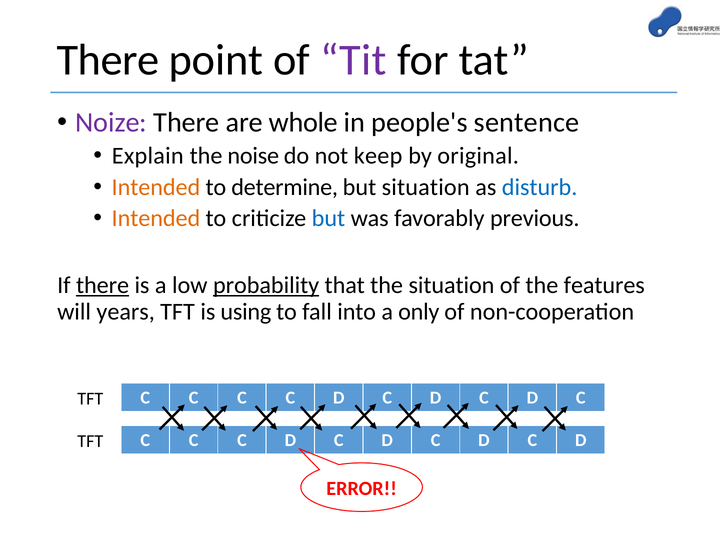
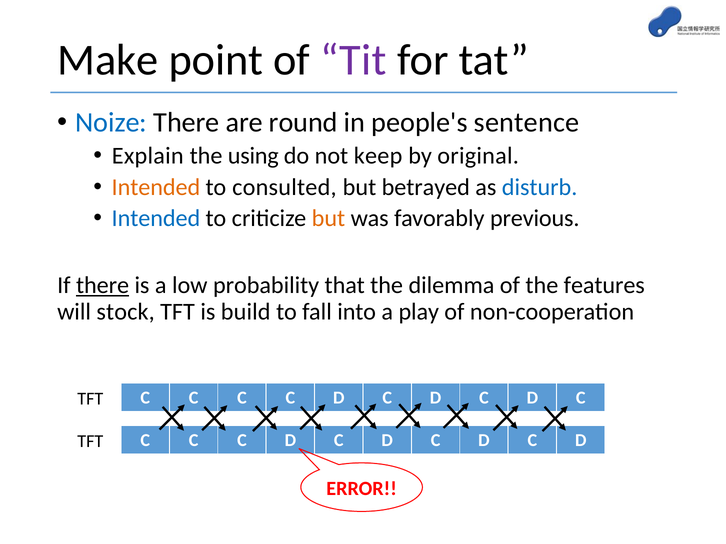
There at (108, 60): There -> Make
Noize colour: purple -> blue
whole: whole -> round
noise: noise -> using
determine: determine -> consulted
but situation: situation -> betrayed
Intended at (156, 218) colour: orange -> blue
but at (328, 218) colour: blue -> orange
probability underline: present -> none
the situation: situation -> dilemma
years: years -> stock
using: using -> build
only: only -> play
